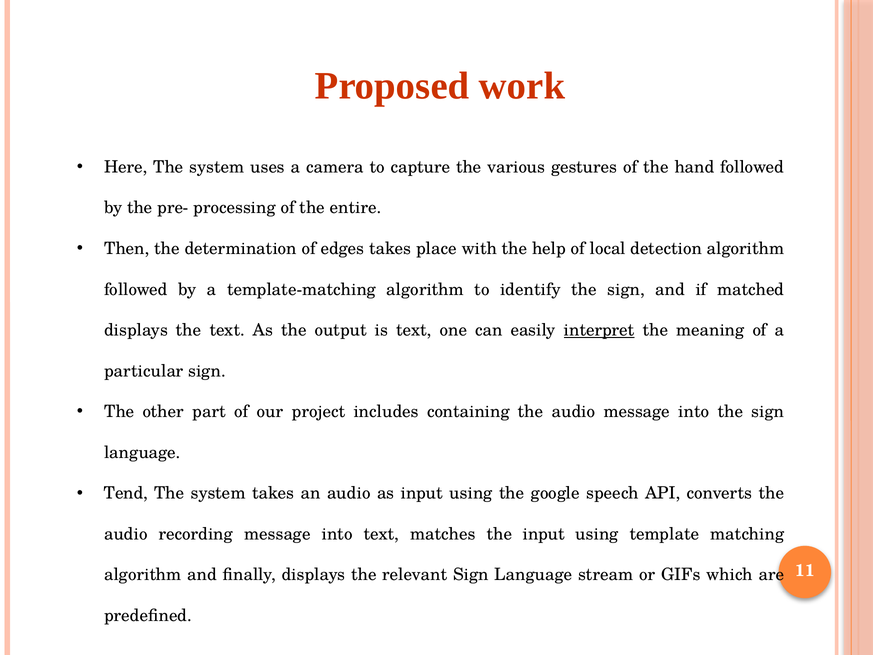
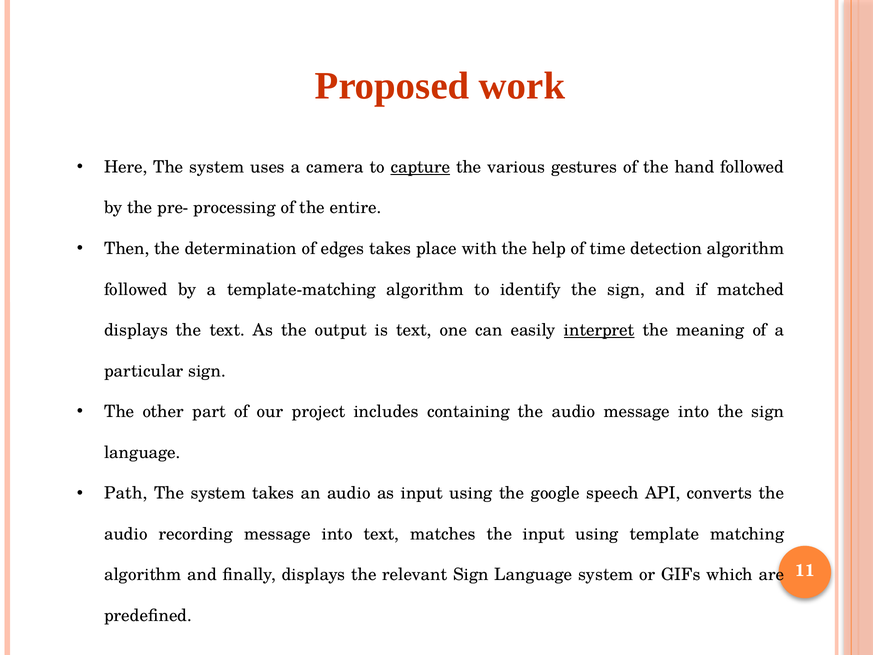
capture underline: none -> present
local: local -> time
Tend: Tend -> Path
Language stream: stream -> system
